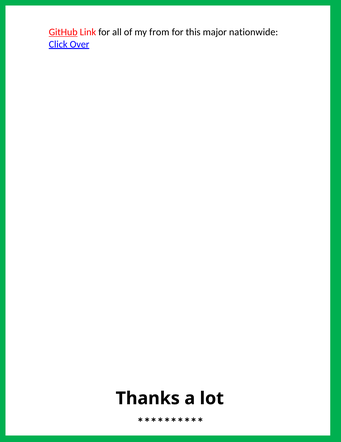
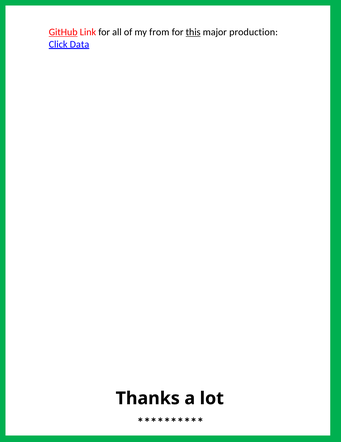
this underline: none -> present
nationwide: nationwide -> production
Over: Over -> Data
